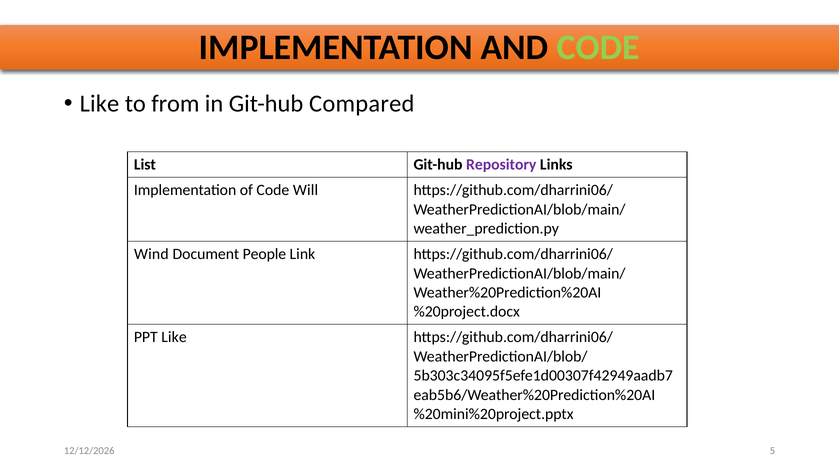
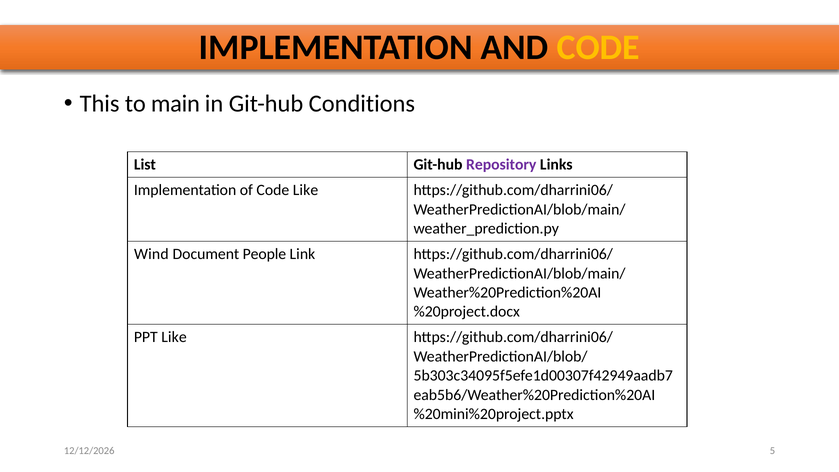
CODE at (598, 47) colour: light green -> yellow
Like at (99, 103): Like -> This
from: from -> main
Compared: Compared -> Conditions
Code Will: Will -> Like
